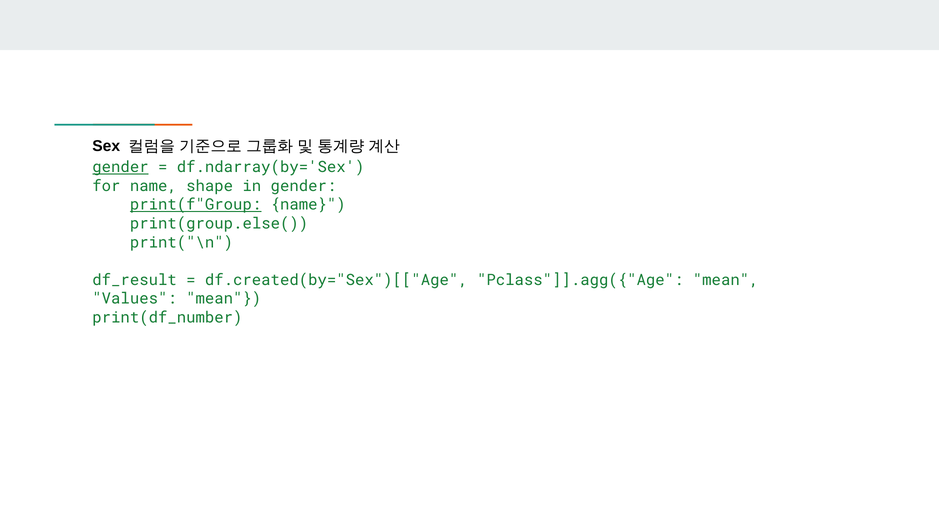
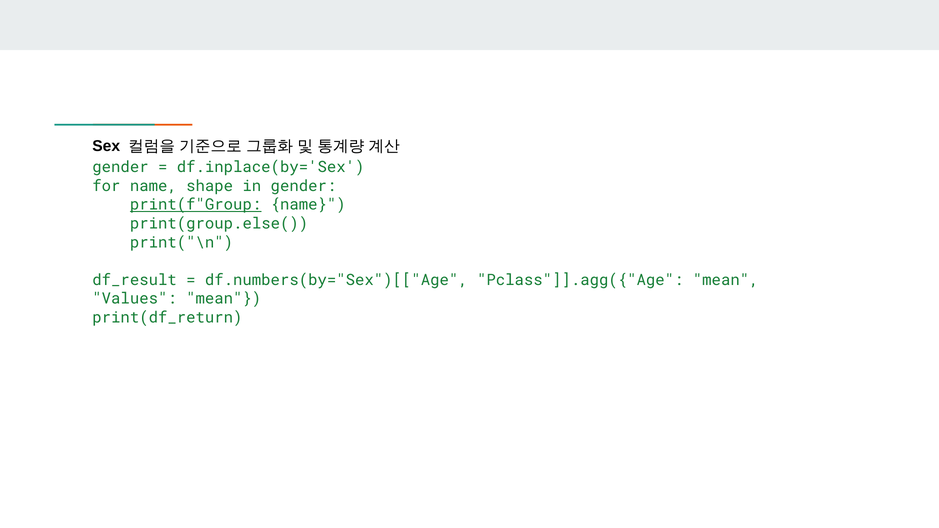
gender at (120, 167) underline: present -> none
df.ndarray(by='Sex: df.ndarray(by='Sex -> df.inplace(by='Sex
df.created(by="Sex")[["Age: df.created(by="Sex")[["Age -> df.numbers(by="Sex")[["Age
print(df_number: print(df_number -> print(df_return
